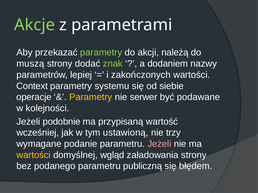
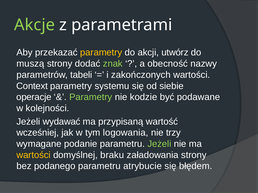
parametry at (101, 53) colour: light green -> yellow
należą: należą -> utwórz
dodaniem: dodaniem -> obecność
lepiej: lepiej -> tabeli
Parametry at (91, 97) colour: yellow -> light green
serwer: serwer -> kodzie
podobnie: podobnie -> wydawać
ustawioną: ustawioną -> logowania
Jeżeli at (159, 144) colour: pink -> light green
wgląd: wgląd -> braku
publiczną: publiczną -> atrybucie
